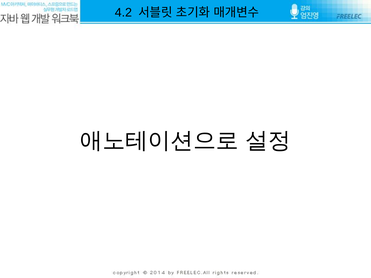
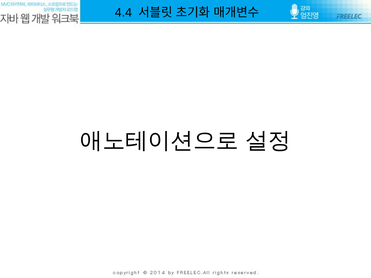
4.2: 4.2 -> 4.4
